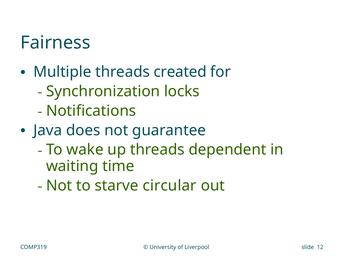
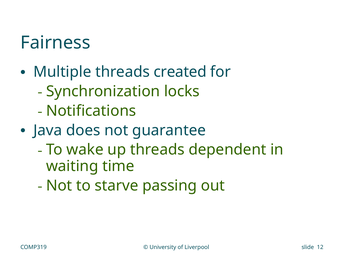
circular: circular -> passing
